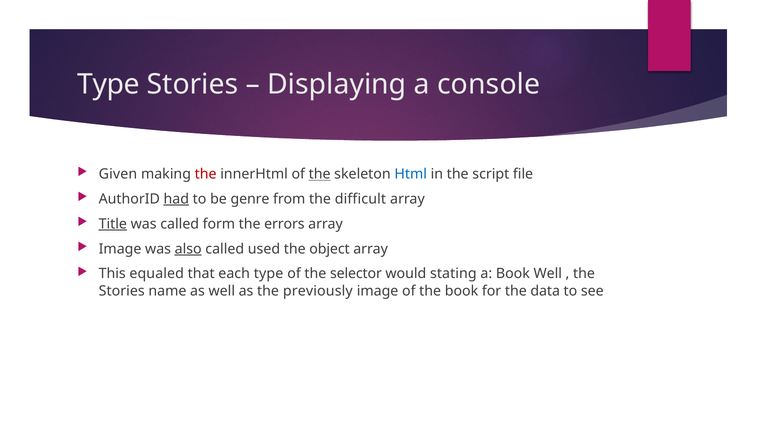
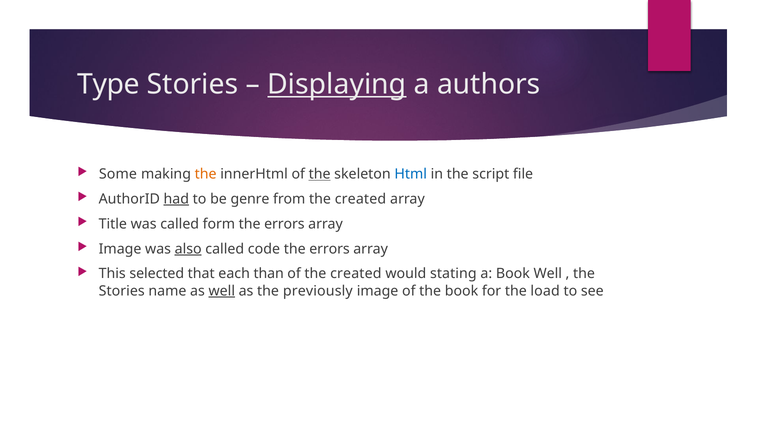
Displaying underline: none -> present
console: console -> authors
Given: Given -> Some
the at (206, 174) colour: red -> orange
from the difficult: difficult -> created
Title underline: present -> none
used: used -> code
object at (330, 249): object -> errors
equaled: equaled -> selected
each type: type -> than
of the selector: selector -> created
well at (222, 291) underline: none -> present
data: data -> load
